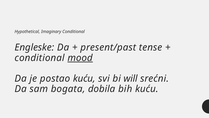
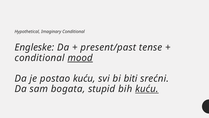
will: will -> biti
dobila: dobila -> stupid
kuću at (147, 89) underline: none -> present
